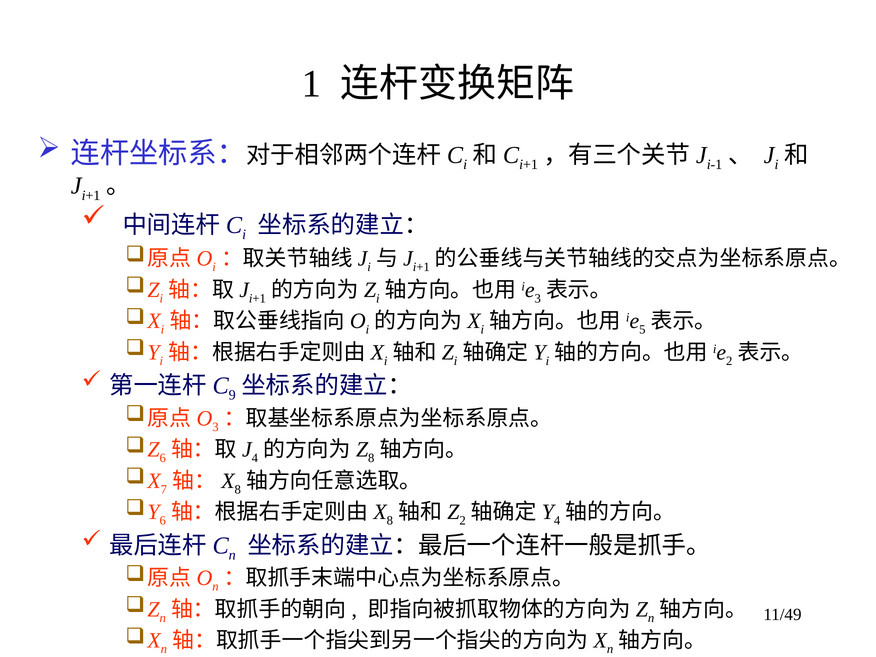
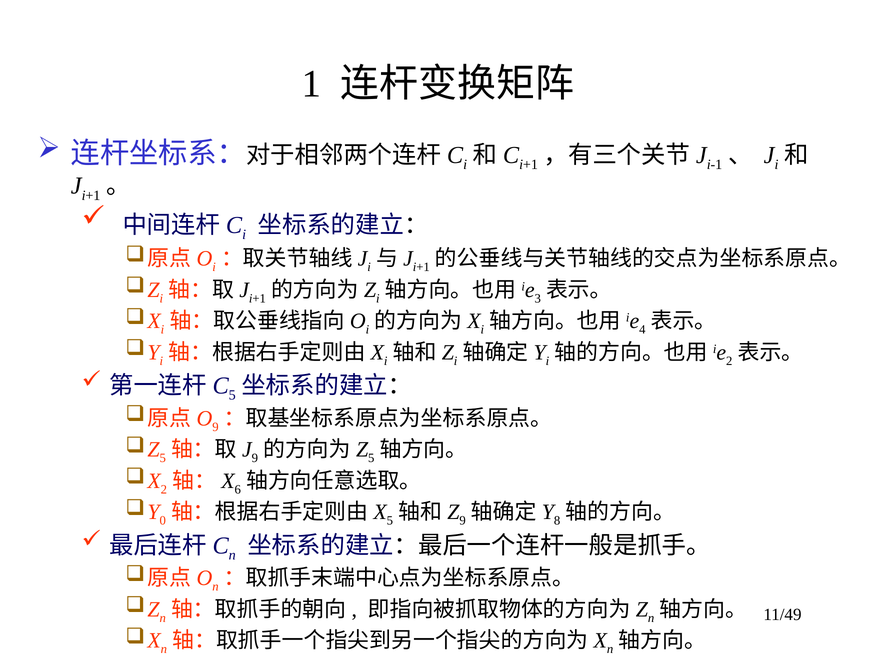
5: 5 -> 4
9 at (232, 395): 9 -> 5
3 at (215, 427): 3 -> 9
6 at (163, 458): 6 -> 5
4 at (255, 458): 4 -> 9
8 at (371, 458): 8 -> 5
7 at (164, 490): 7 -> 2
8 at (238, 490): 8 -> 6
6 at (163, 521): 6 -> 0
8 at (390, 521): 8 -> 5
2 at (463, 521): 2 -> 9
4 at (557, 521): 4 -> 8
